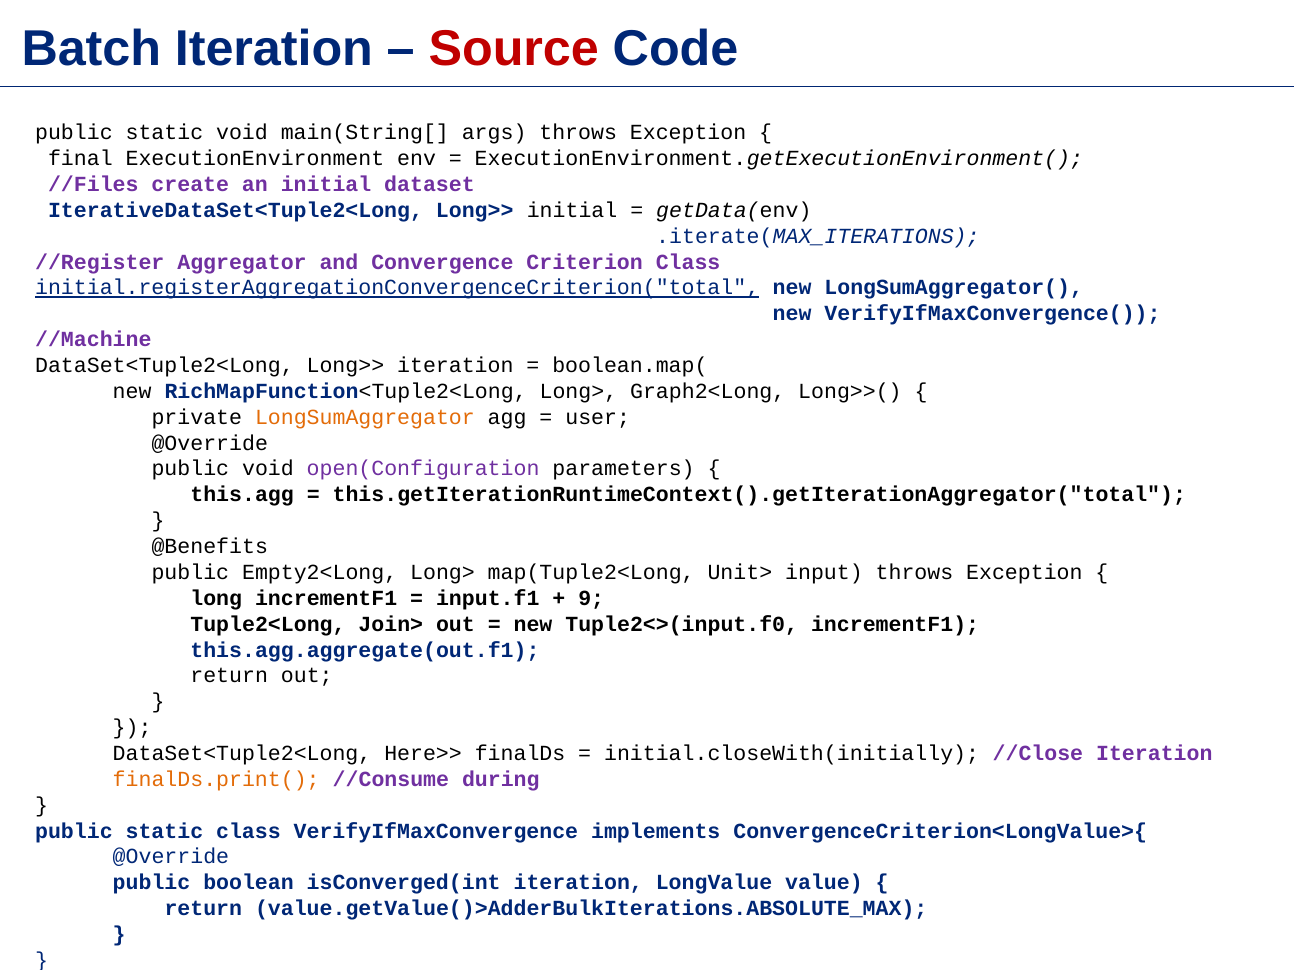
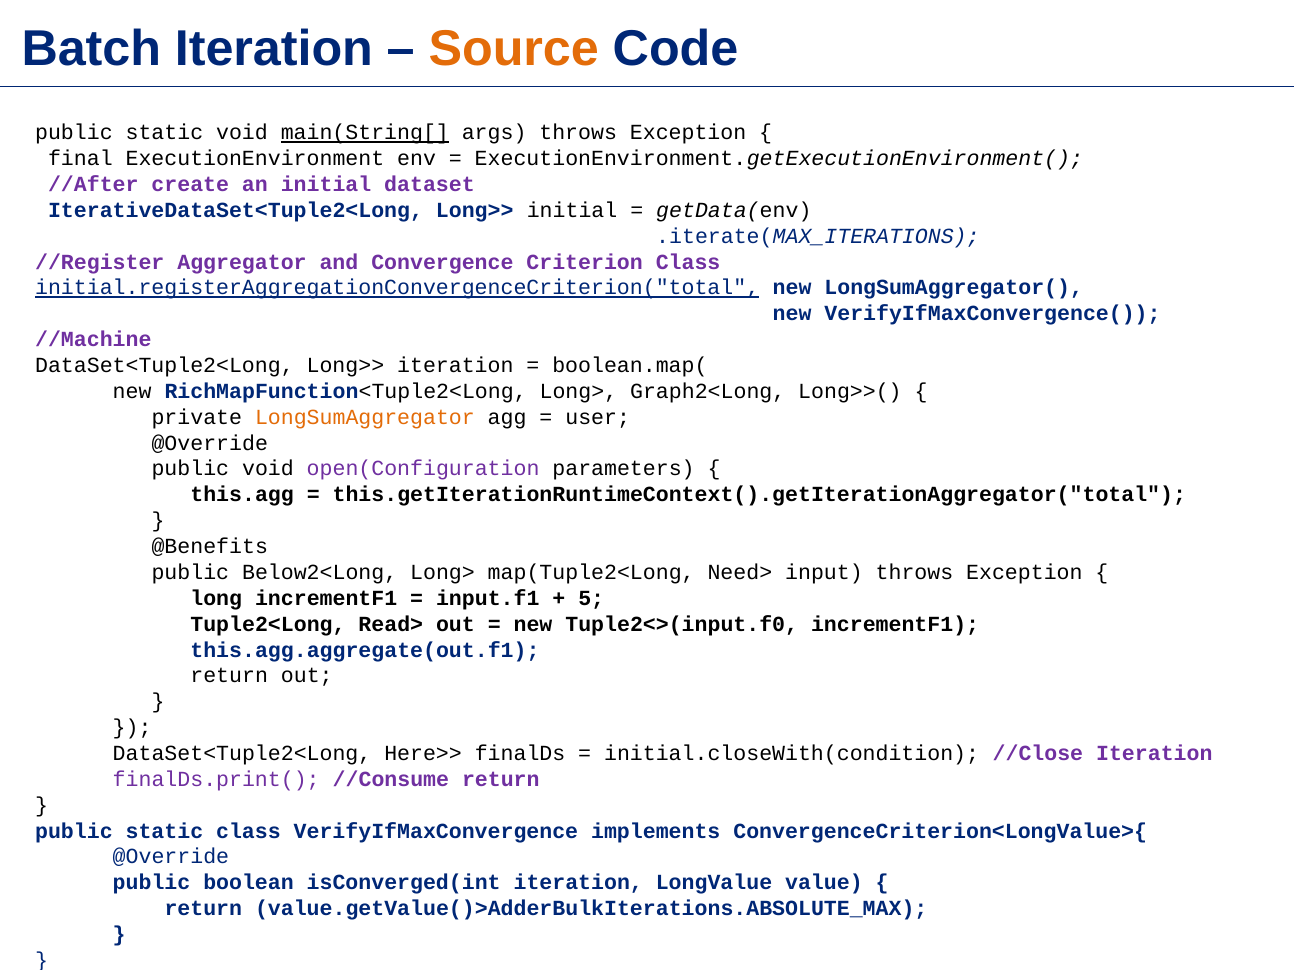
Source colour: red -> orange
main(String[ underline: none -> present
//Files: //Files -> //After
Empty2<Long: Empty2<Long -> Below2<Long
Unit>: Unit> -> Need>
9: 9 -> 5
Join>: Join> -> Read>
initial.closeWith(initially: initial.closeWith(initially -> initial.closeWith(condition
finalDs.print( colour: orange -> purple
//Consume during: during -> return
